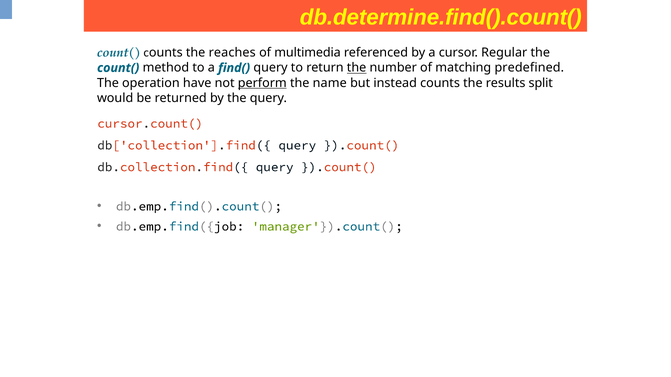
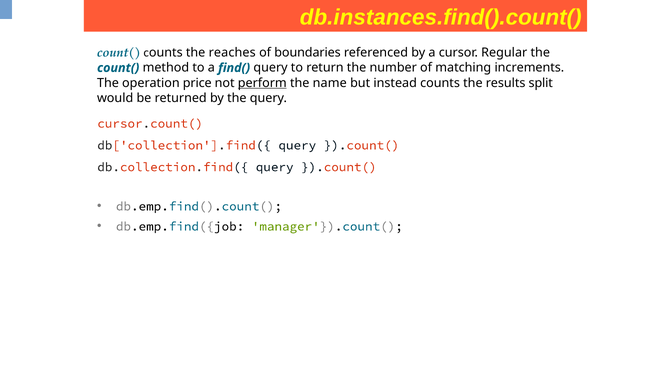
db.determine.find().count(: db.determine.find().count( -> db.instances.find().count(
multimedia: multimedia -> boundaries
the at (357, 68) underline: present -> none
predefined: predefined -> increments
have: have -> price
